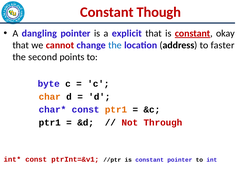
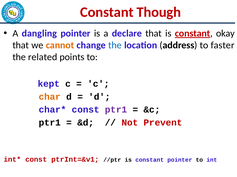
explicit: explicit -> declare
cannot colour: red -> orange
second: second -> related
byte: byte -> kept
ptr1 at (116, 110) colour: orange -> purple
Through: Through -> Prevent
